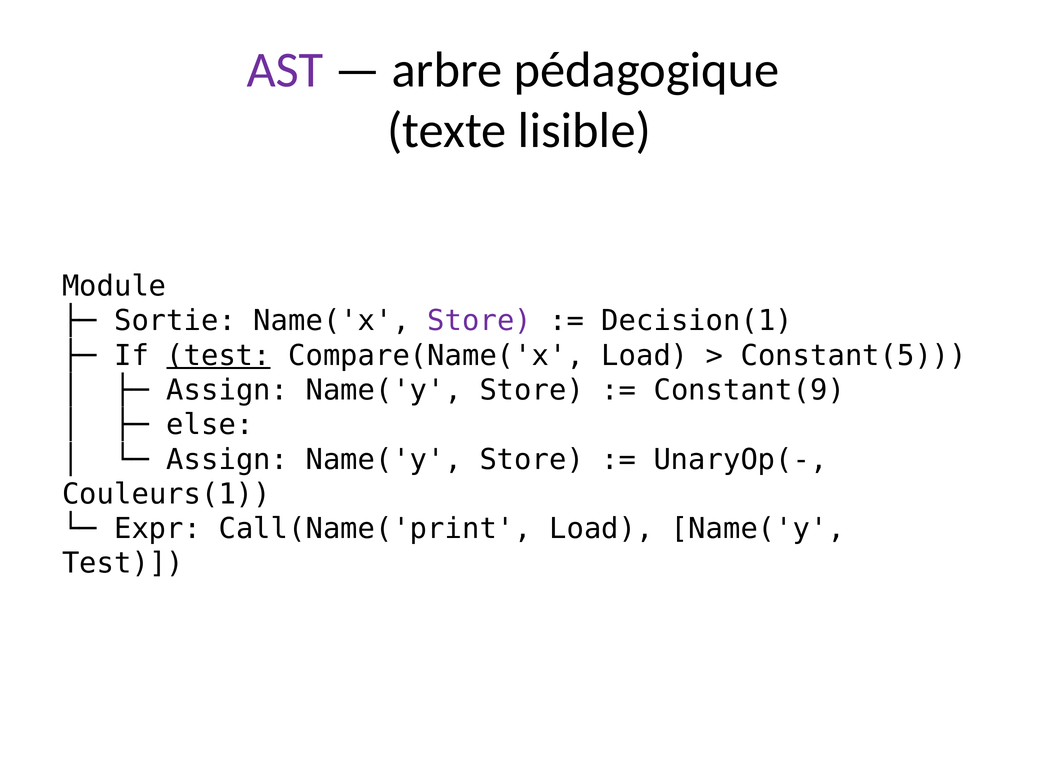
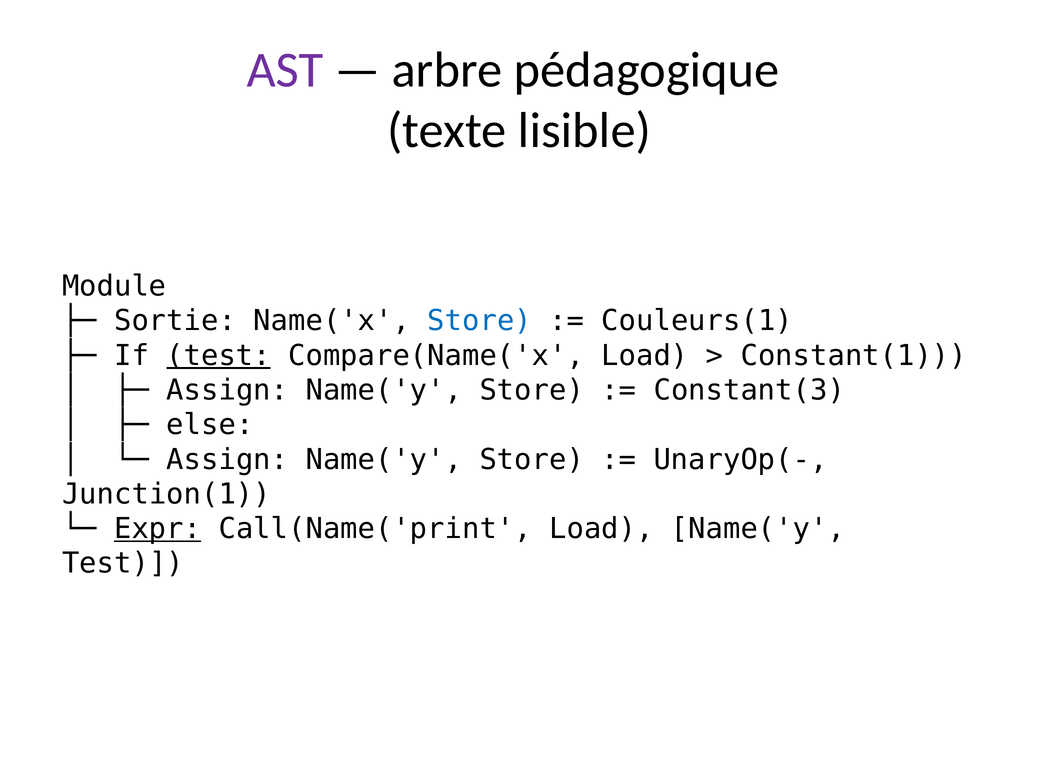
Store at (480, 321) colour: purple -> blue
Decision(1: Decision(1 -> Couleurs(1
Constant(5: Constant(5 -> Constant(1
Constant(9: Constant(9 -> Constant(3
Couleurs(1: Couleurs(1 -> Junction(1
Expr underline: none -> present
